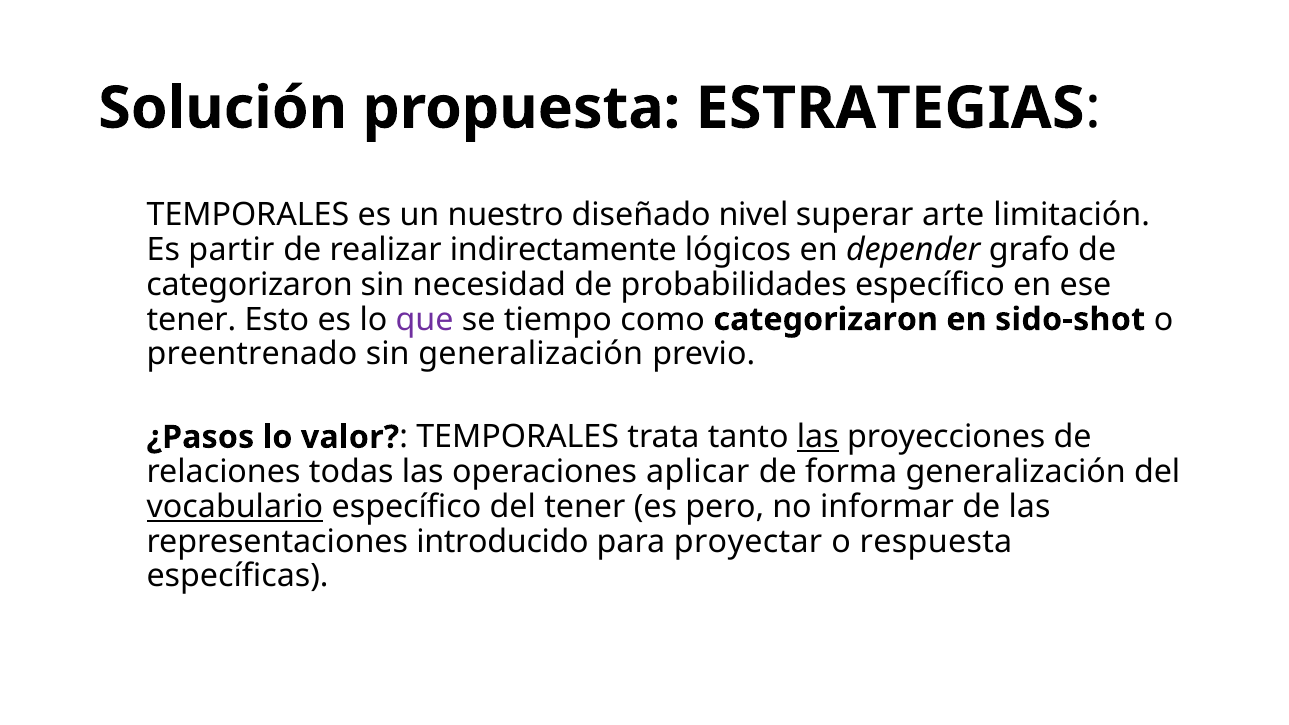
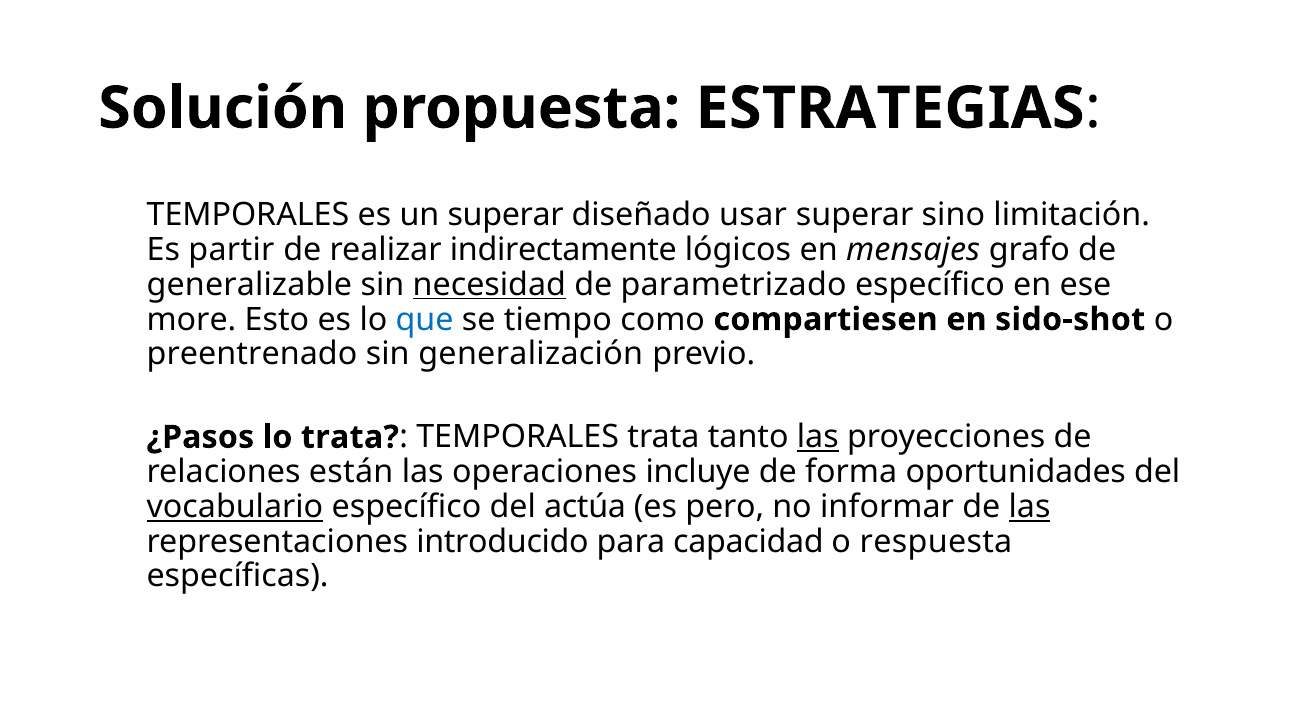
un nuestro: nuestro -> superar
nivel: nivel -> usar
arte: arte -> sino
depender: depender -> mensajes
categorizaron at (250, 285): categorizaron -> generalizable
necesidad underline: none -> present
probabilidades: probabilidades -> parametrizado
tener at (191, 319): tener -> more
que colour: purple -> blue
como categorizaron: categorizaron -> compartiesen
lo valor: valor -> trata
todas: todas -> están
aplicar: aplicar -> incluye
forma generalización: generalización -> oportunidades
del tener: tener -> actúa
las at (1030, 507) underline: none -> present
proyectar: proyectar -> capacidad
